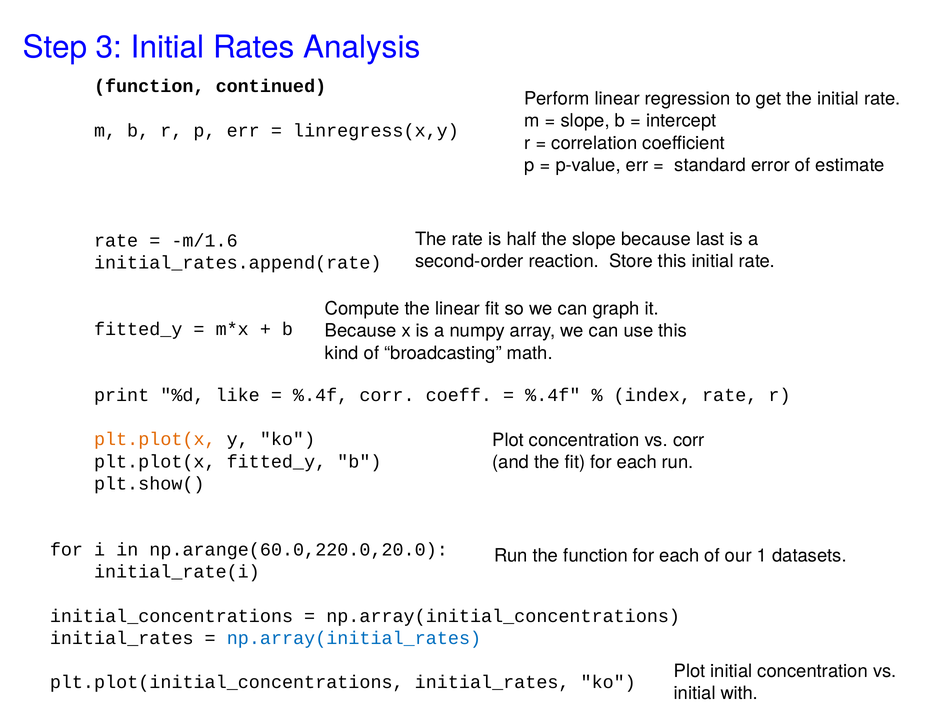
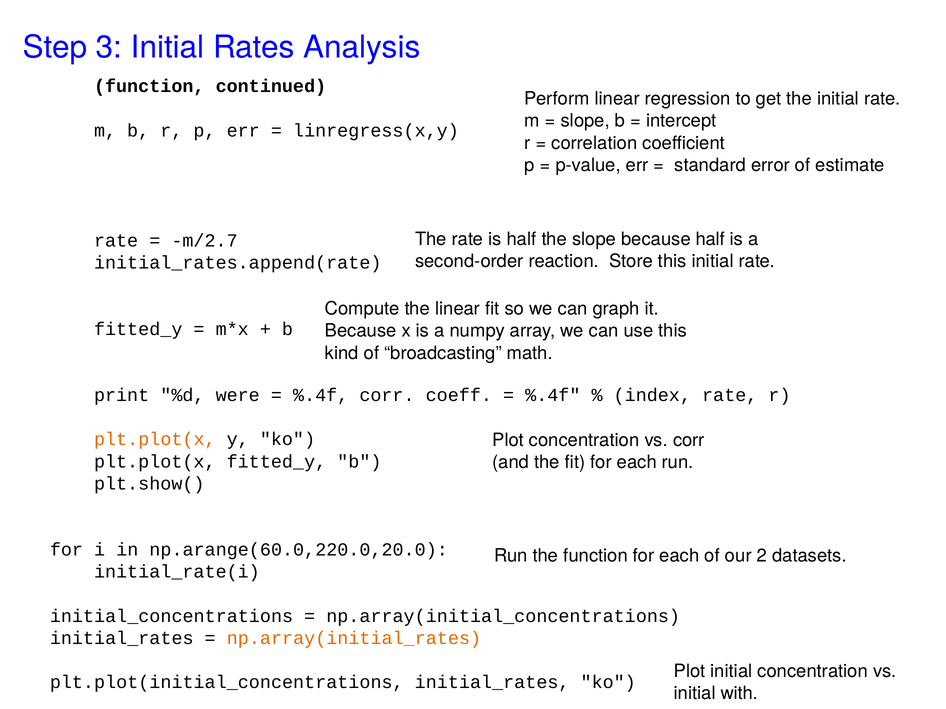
because last: last -> half
m/1.6: m/1.6 -> m/2.7
like: like -> were
1: 1 -> 2
np.array(initial_rates colour: blue -> orange
